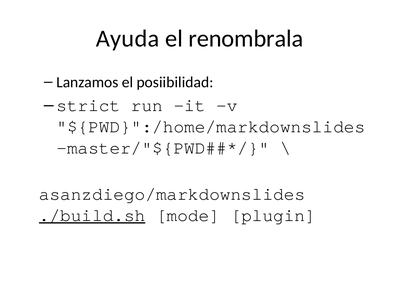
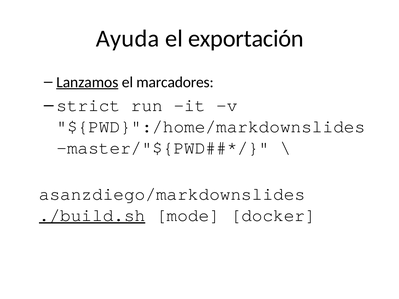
renombrala: renombrala -> exportación
Lanzamos underline: none -> present
posiibilidad: posiibilidad -> marcadores
plugin: plugin -> docker
